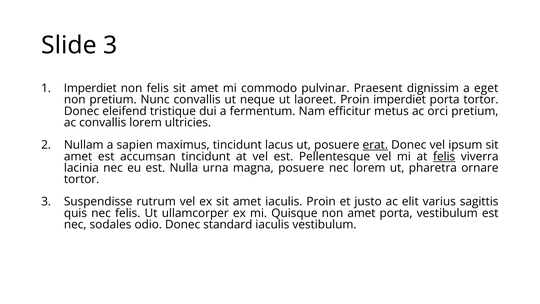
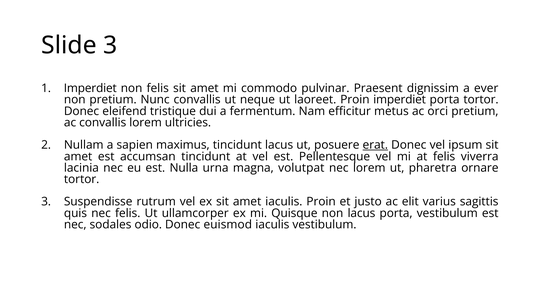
eget: eget -> ever
felis at (444, 156) underline: present -> none
magna posuere: posuere -> volutpat
non amet: amet -> lacus
standard: standard -> euismod
